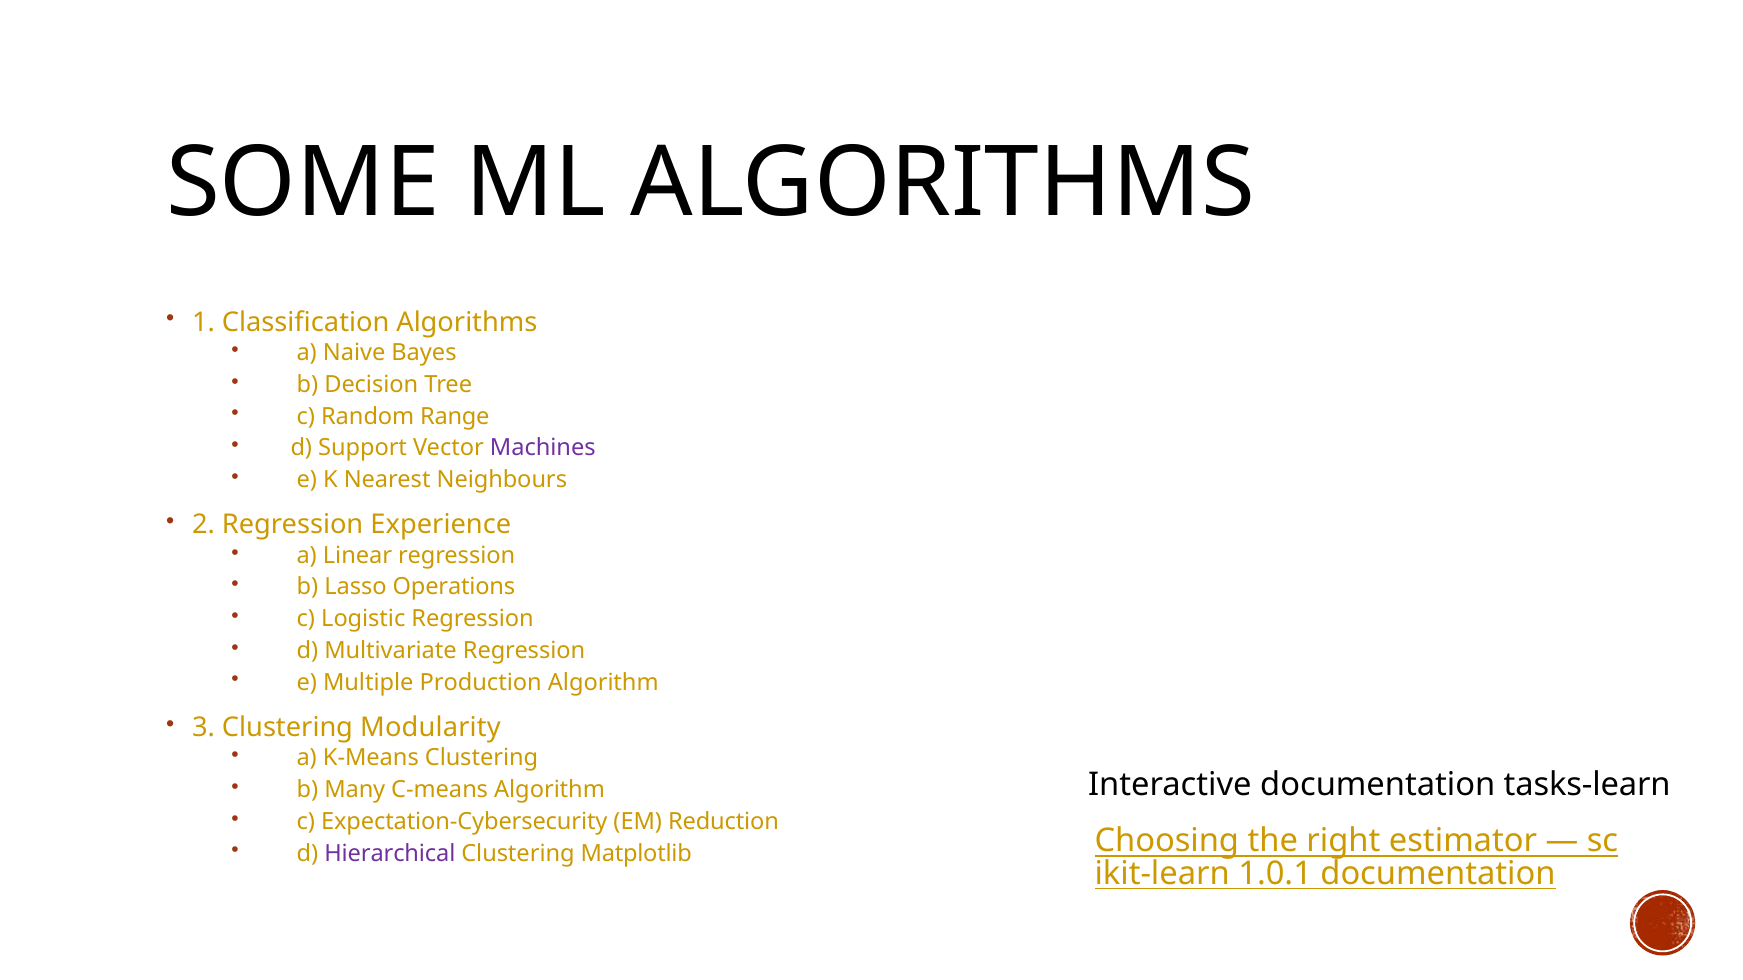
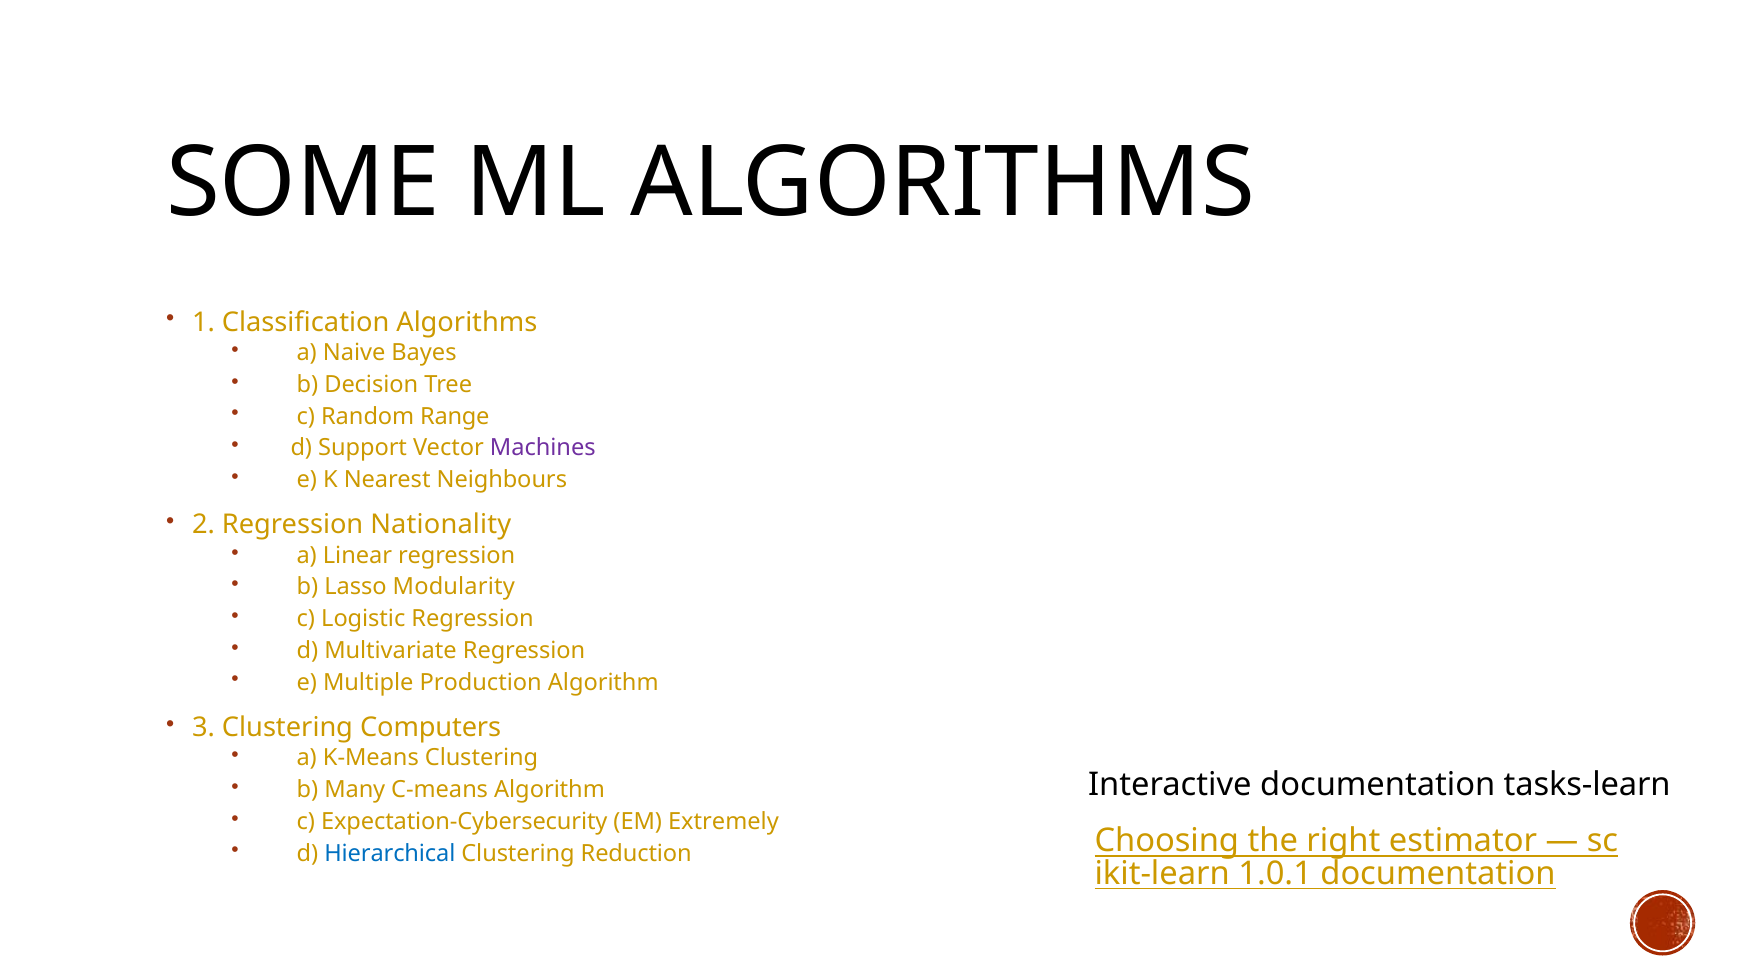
Experience: Experience -> Nationality
Operations: Operations -> Modularity
Modularity: Modularity -> Computers
Reduction: Reduction -> Extremely
Hierarchical colour: purple -> blue
Matplotlib: Matplotlib -> Reduction
